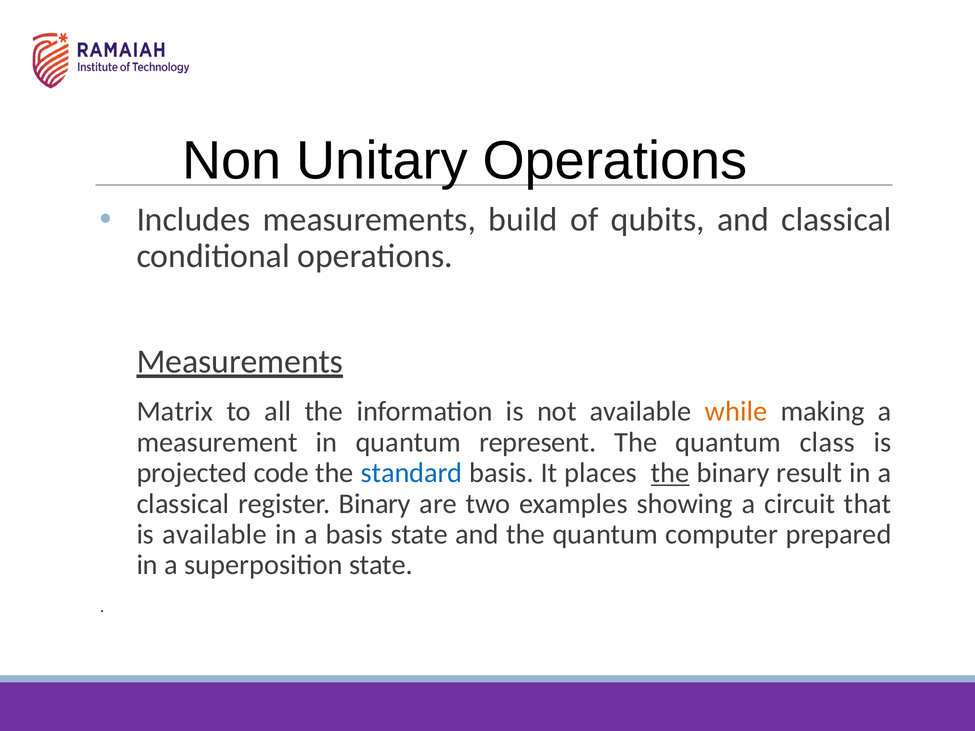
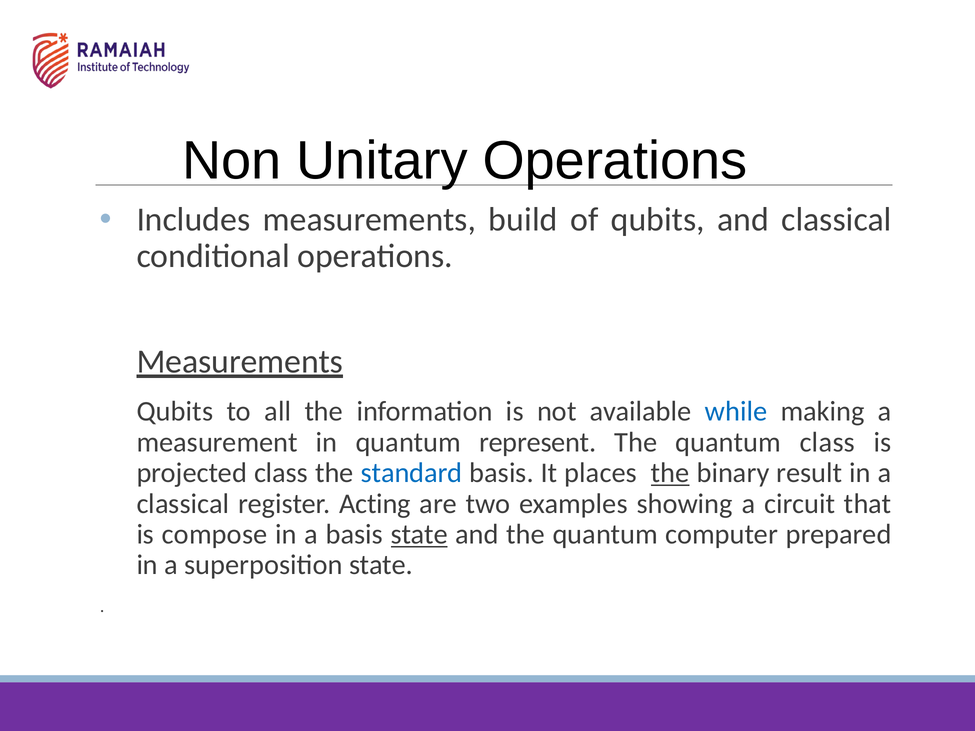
Matrix at (175, 412): Matrix -> Qubits
while colour: orange -> blue
projected code: code -> class
register Binary: Binary -> Acting
is available: available -> compose
state at (419, 535) underline: none -> present
